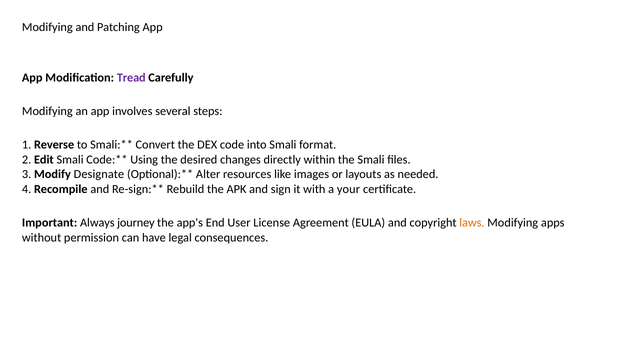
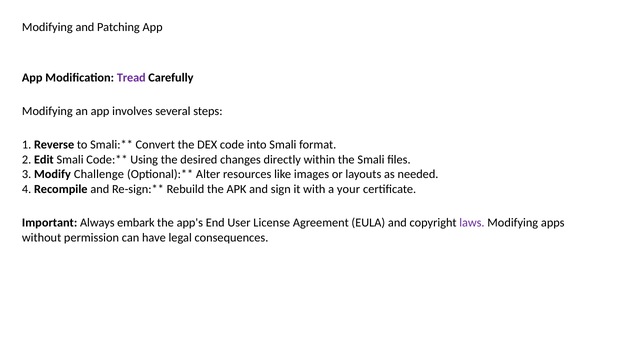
Designate: Designate -> Challenge
journey: journey -> embark
laws colour: orange -> purple
